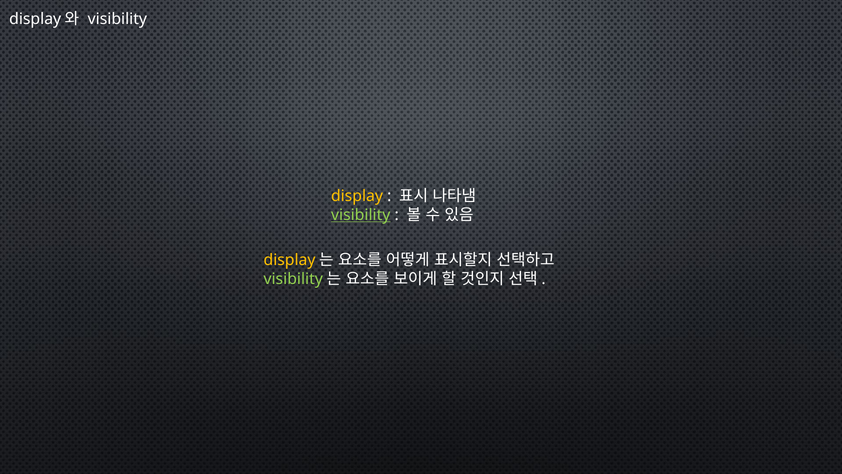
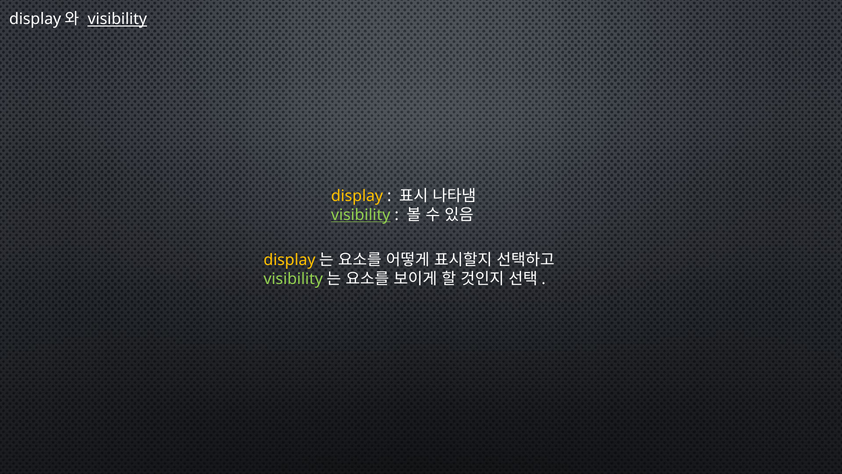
visibility at (117, 19) underline: none -> present
